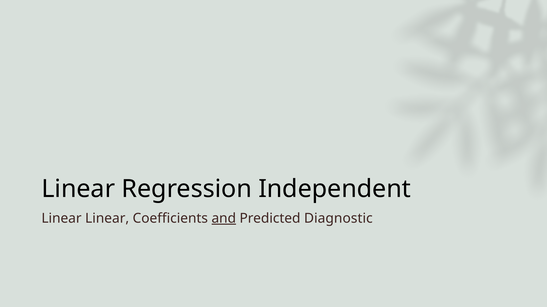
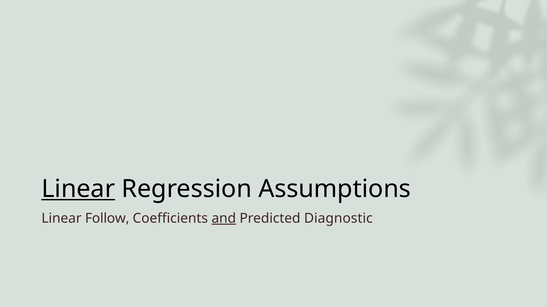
Linear at (78, 189) underline: none -> present
Independent: Independent -> Assumptions
Linear Linear: Linear -> Follow
